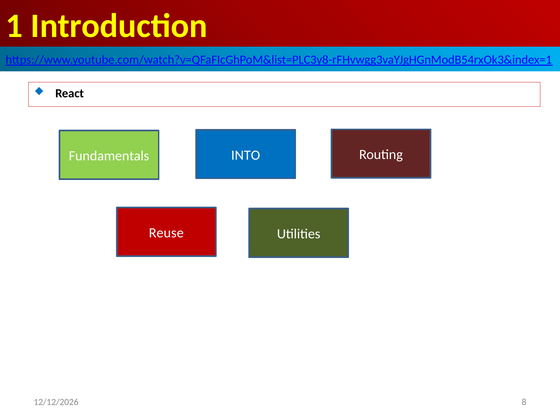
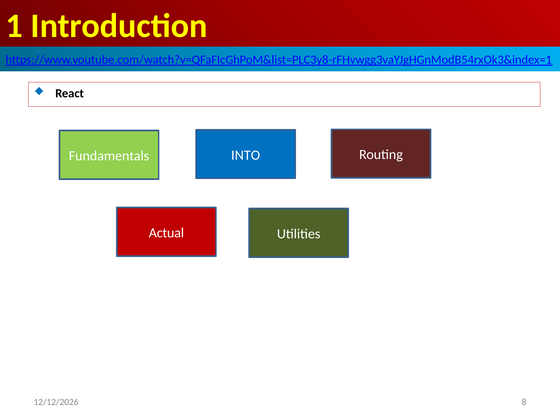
Reuse: Reuse -> Actual
